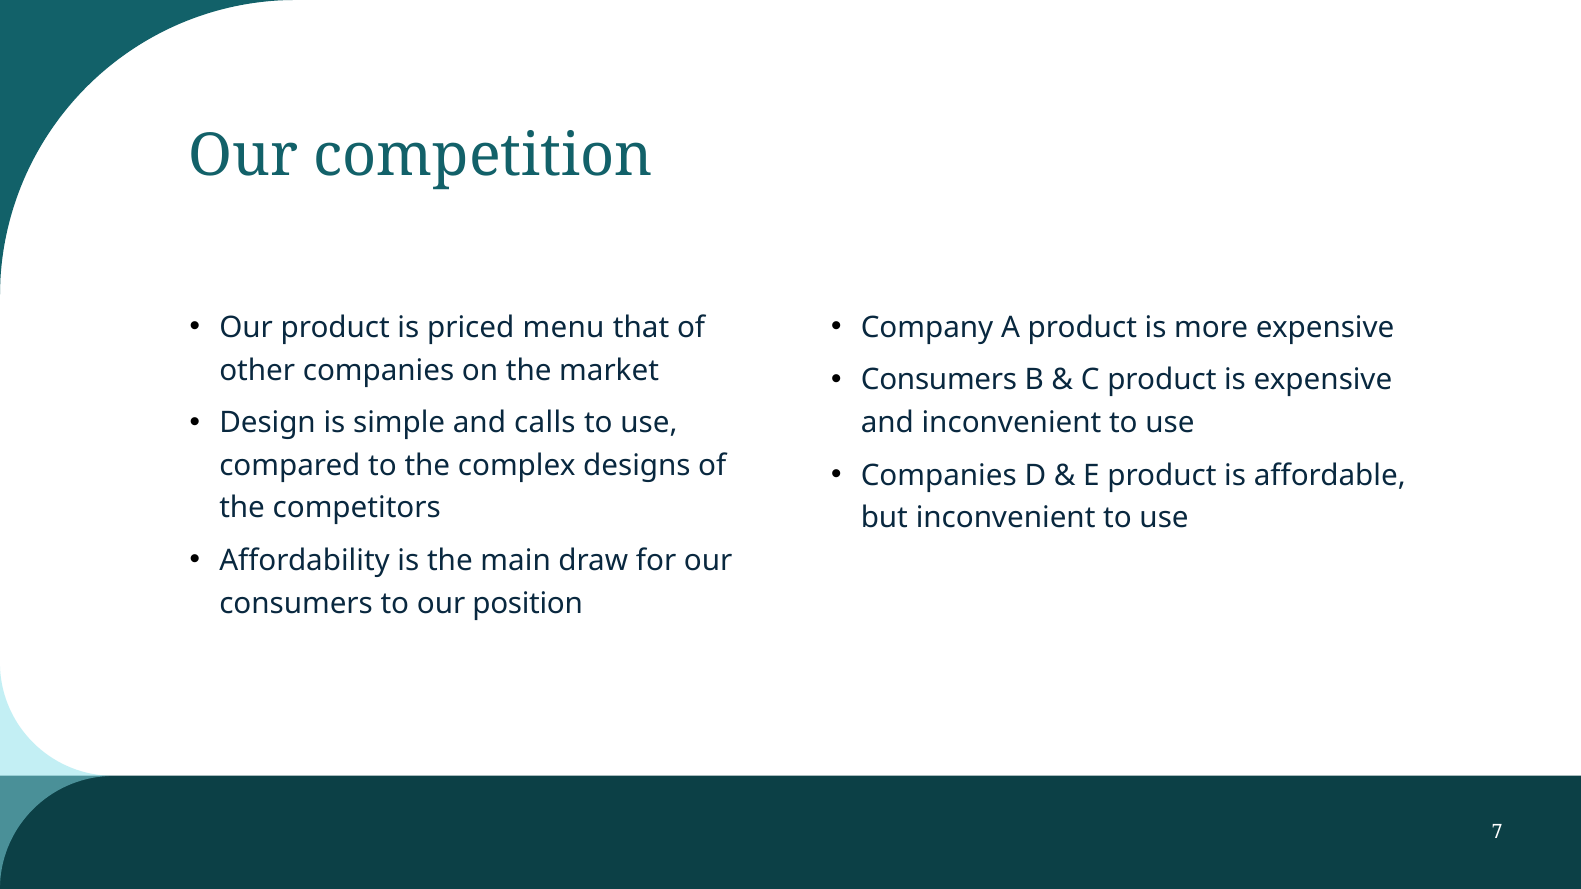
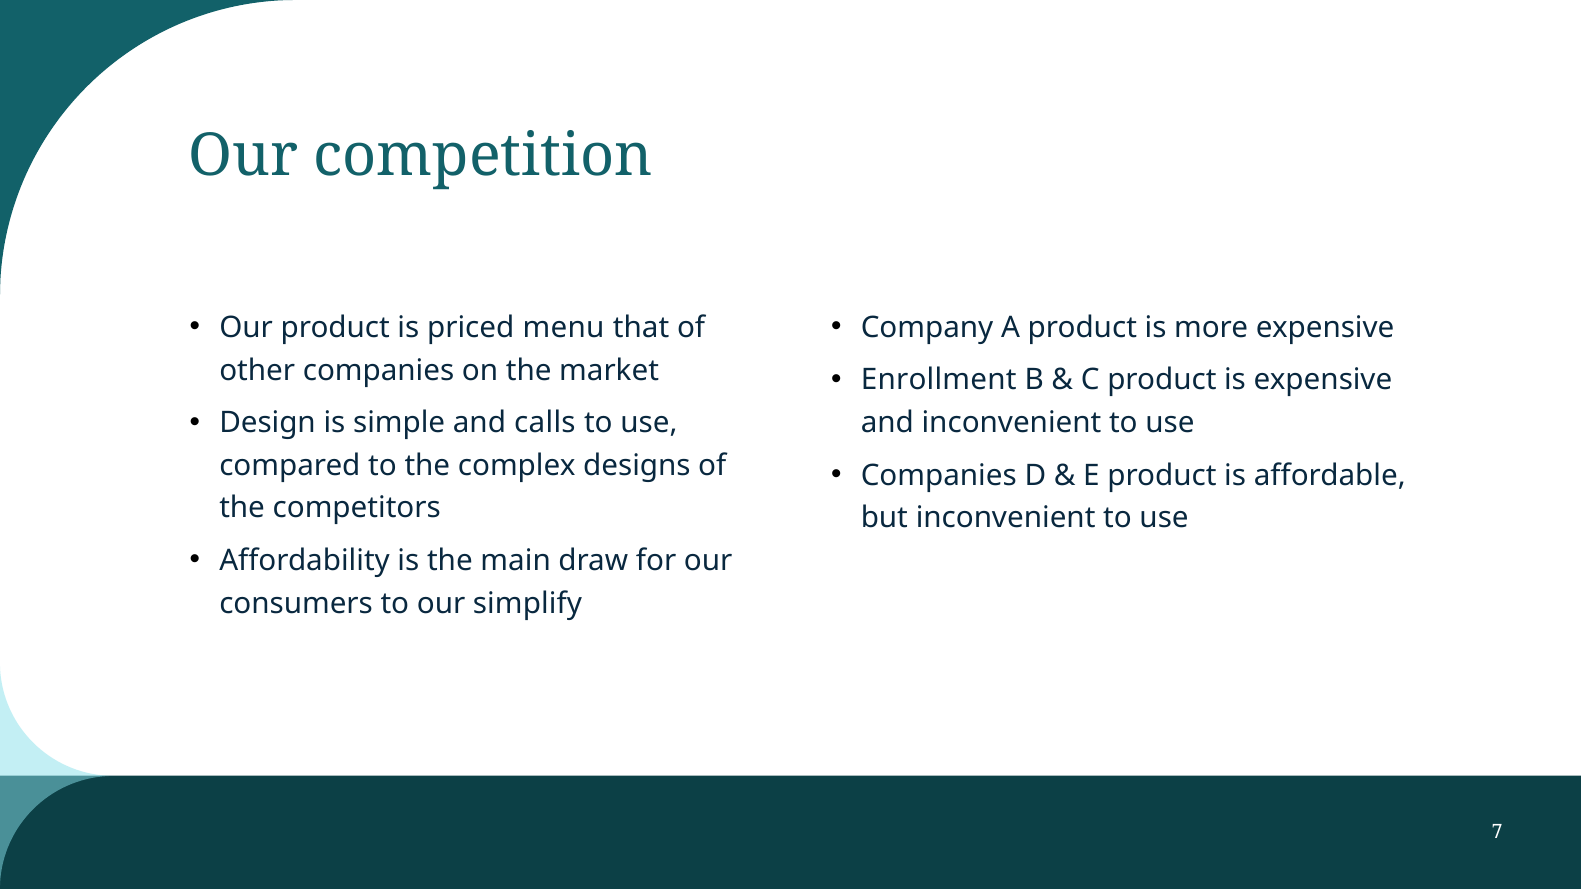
Consumers at (939, 380): Consumers -> Enrollment
position: position -> simplify
